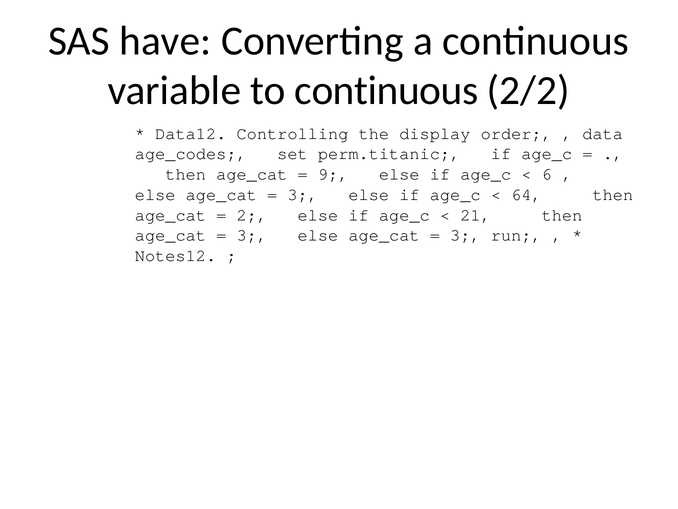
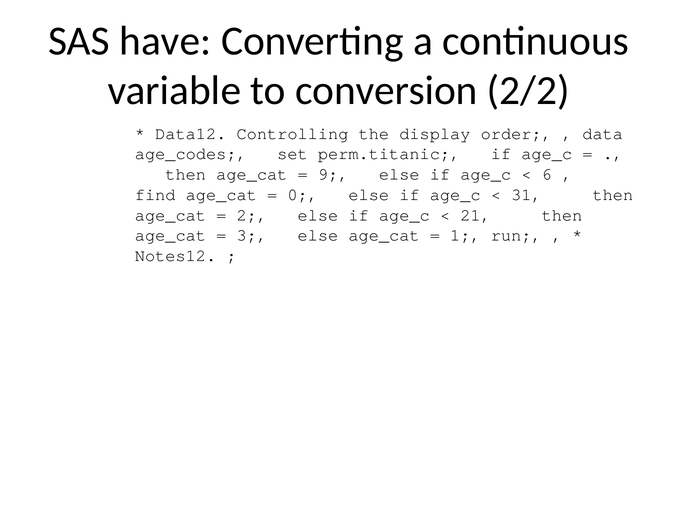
to continuous: continuous -> conversion
else at (155, 194): else -> find
3 at (303, 194): 3 -> 0
64: 64 -> 31
3 at (465, 235): 3 -> 1
